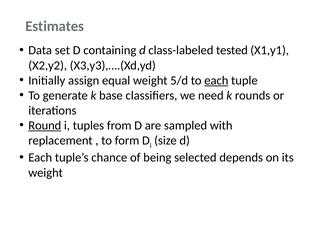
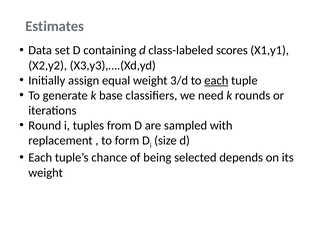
tested: tested -> scores
5/d: 5/d -> 3/d
Round underline: present -> none
